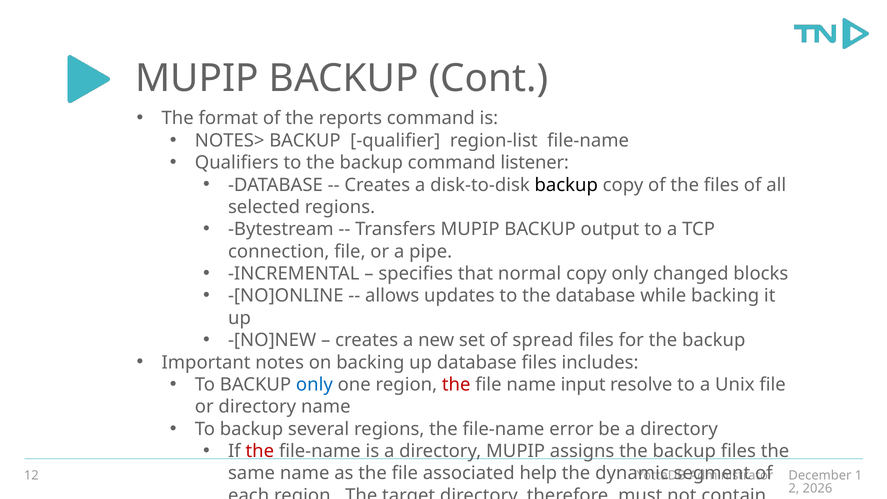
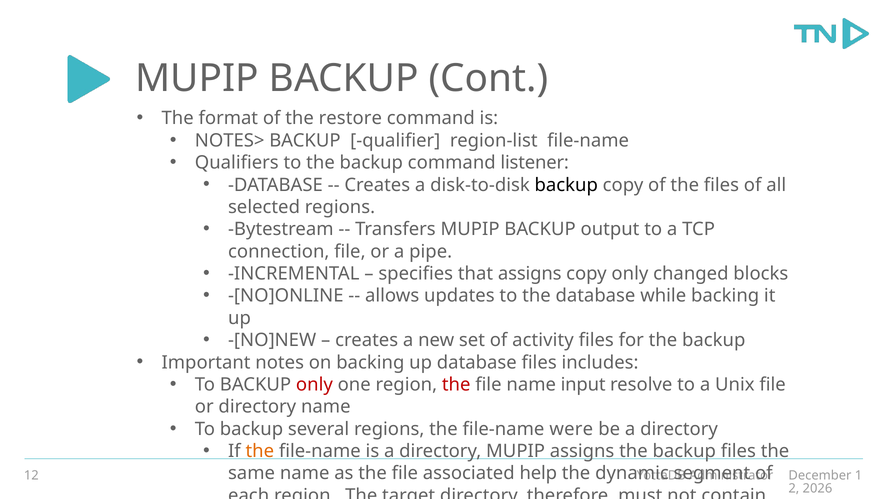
the reports: reports -> restore
that normal: normal -> assigns
spread: spread -> activity
only at (314, 385) colour: blue -> red
error: error -> were
the at (260, 451) colour: red -> orange
